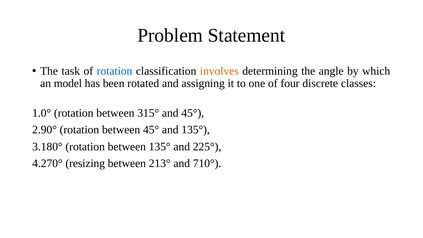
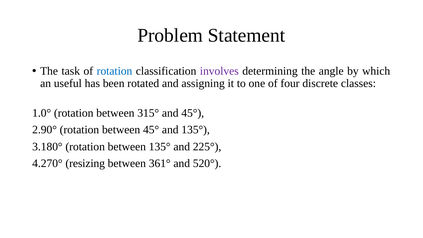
involves colour: orange -> purple
model: model -> useful
213°: 213° -> 361°
710°: 710° -> 520°
